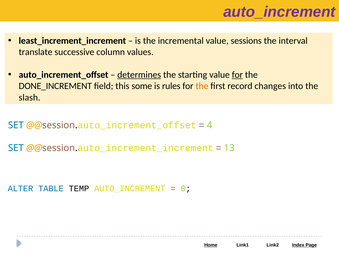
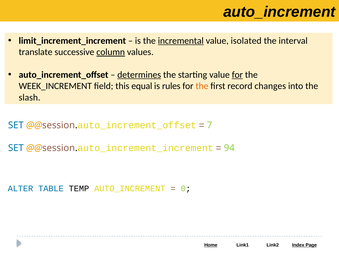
auto_increment at (279, 12) colour: purple -> black
least_increment_increment: least_increment_increment -> limit_increment_increment
incremental underline: none -> present
sessions: sessions -> isolated
column underline: none -> present
DONE_INCREMENT: DONE_INCREMENT -> WEEK_INCREMENT
some: some -> equal
4: 4 -> 7
13: 13 -> 94
